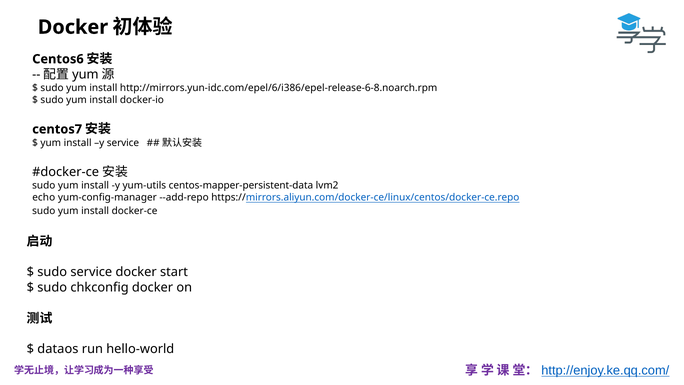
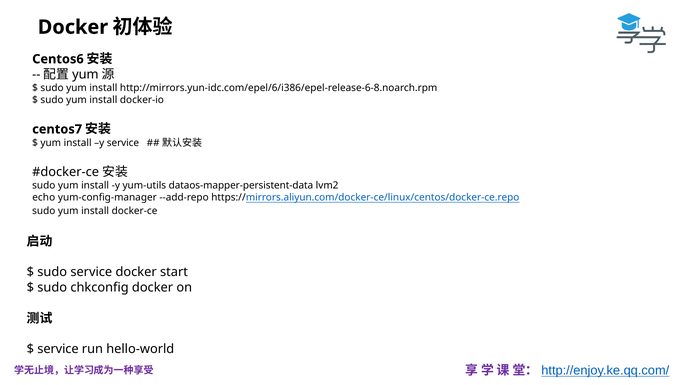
centos-mapper-persistent-data: centos-mapper-persistent-data -> dataos-mapper-persistent-data
dataos at (58, 349): dataos -> service
